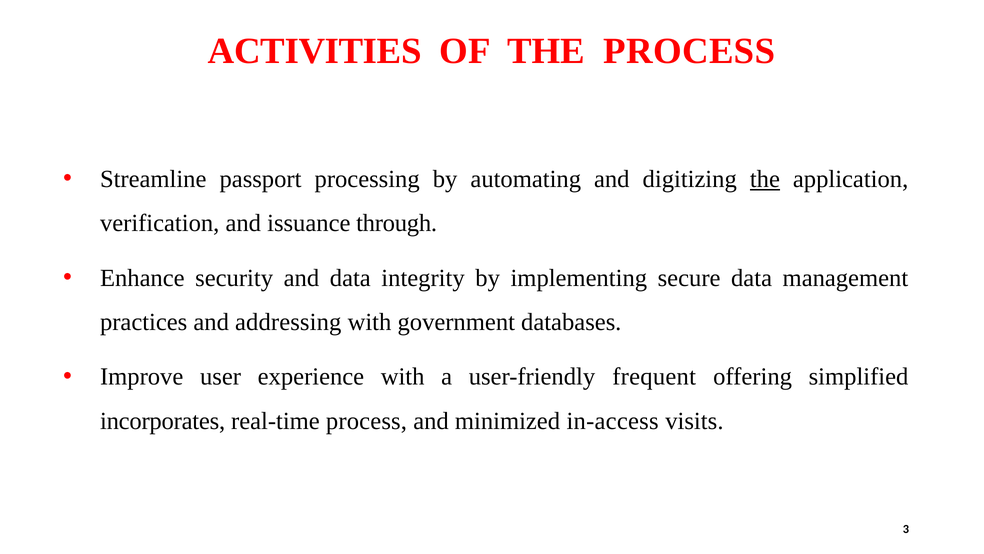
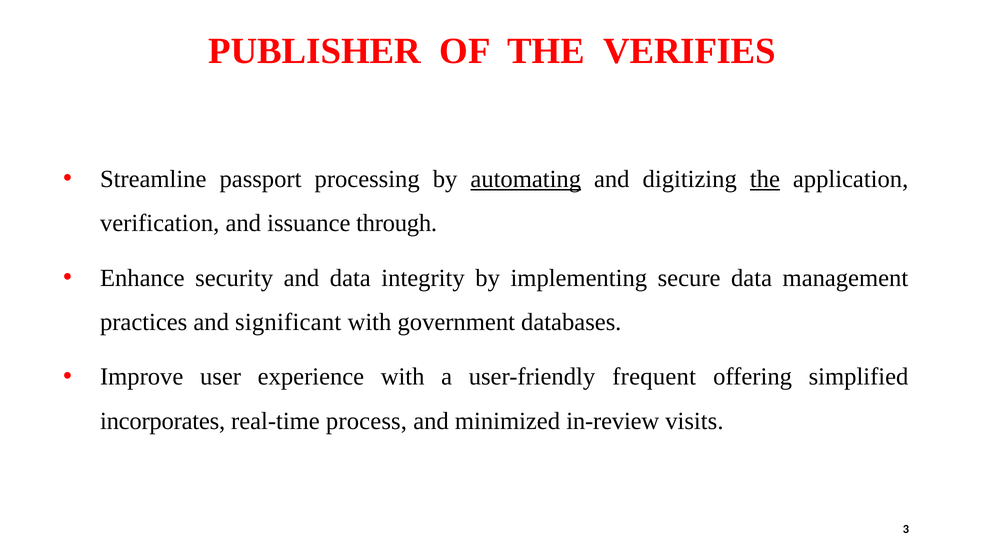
ACTIVITIES: ACTIVITIES -> PUBLISHER
THE PROCESS: PROCESS -> VERIFIES
automating underline: none -> present
addressing: addressing -> significant
in-access: in-access -> in-review
